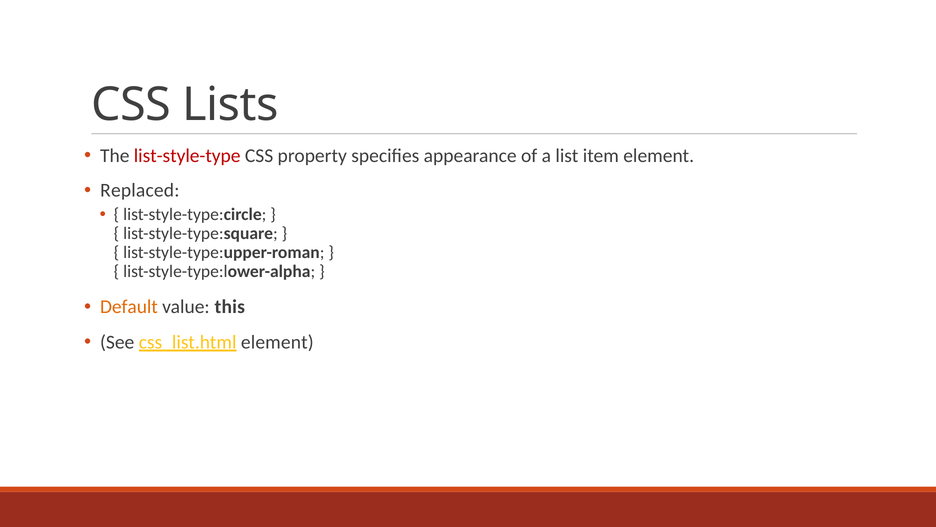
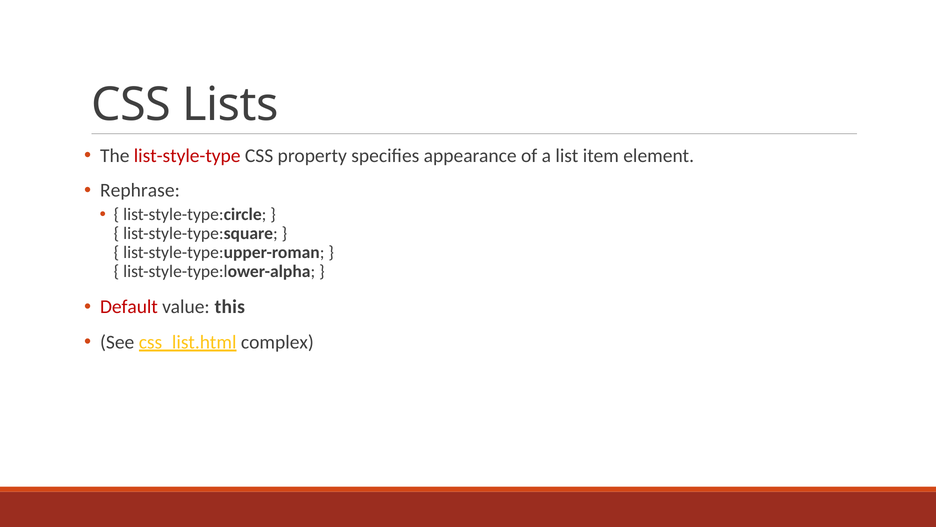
Replaced: Replaced -> Rephrase
Default colour: orange -> red
css_list.html element: element -> complex
